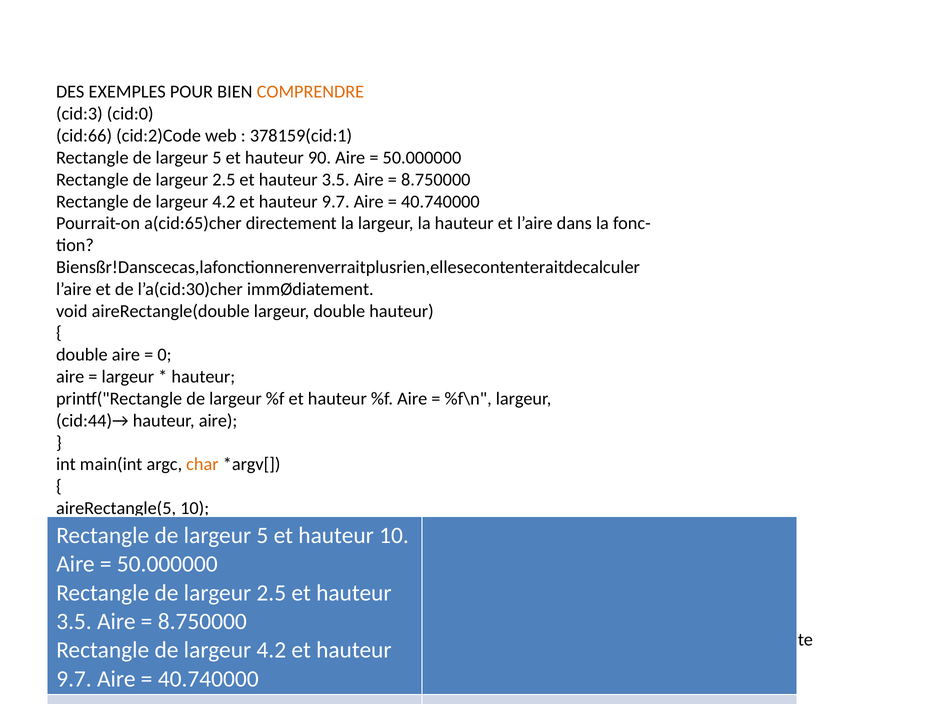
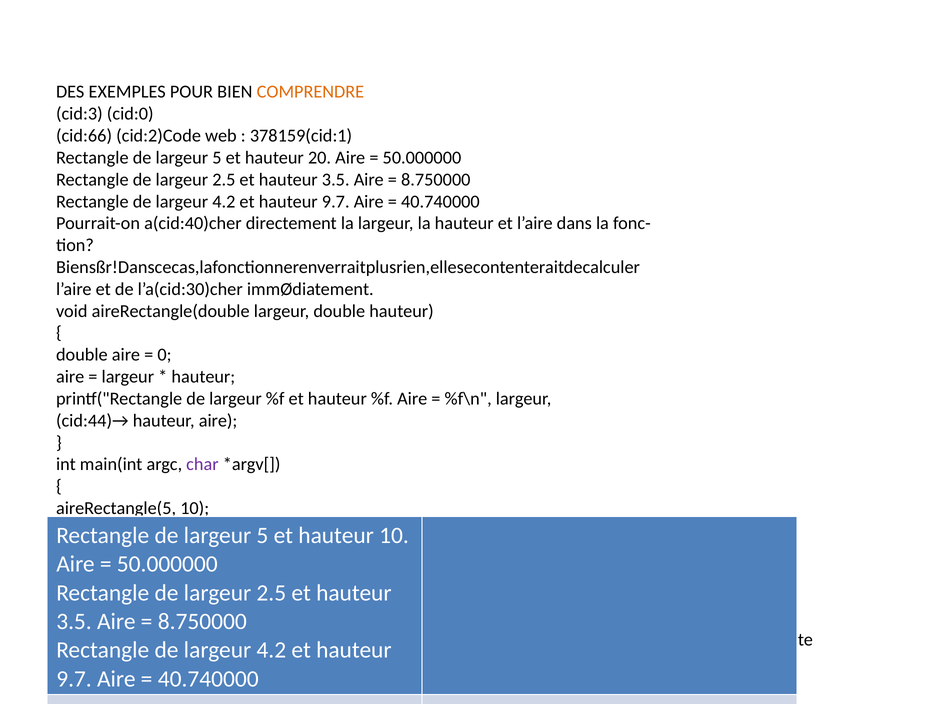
90: 90 -> 20
a(cid:65)cher: a(cid:65)cher -> a(cid:40)cher
char colour: orange -> purple
